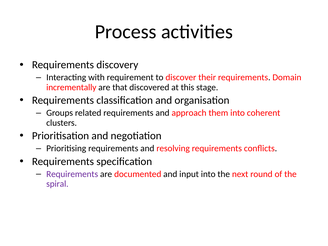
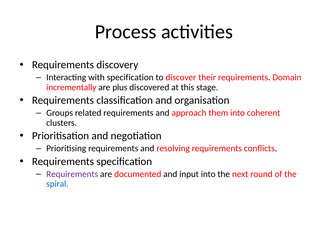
with requirement: requirement -> specification
that: that -> plus
spiral colour: purple -> blue
